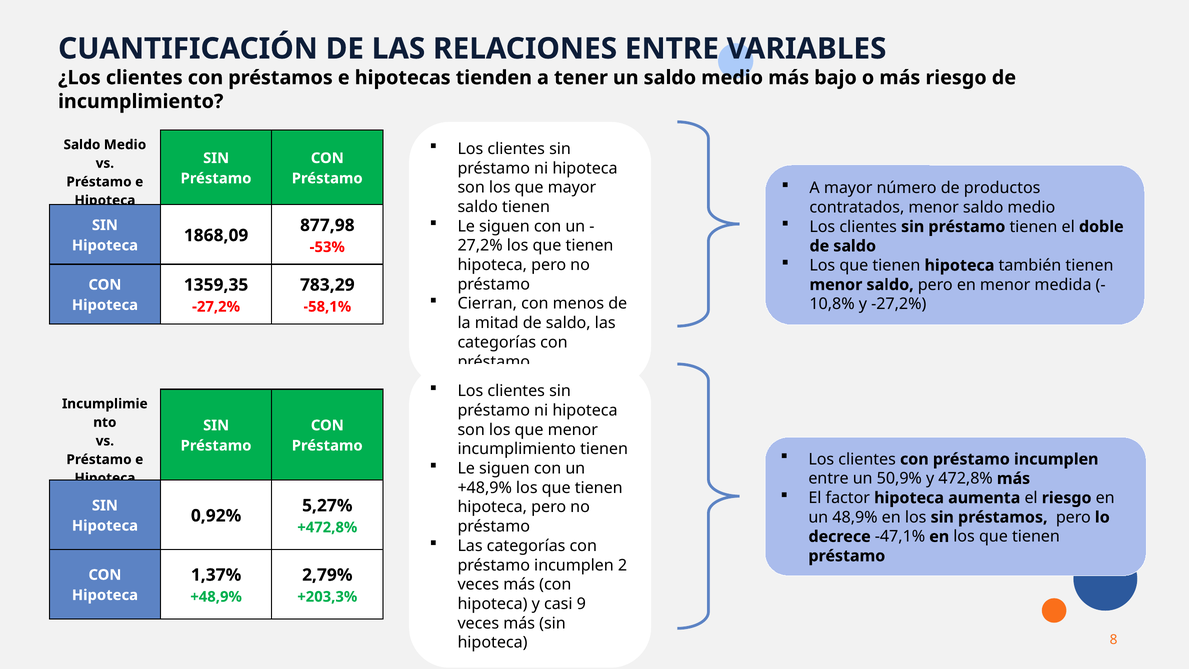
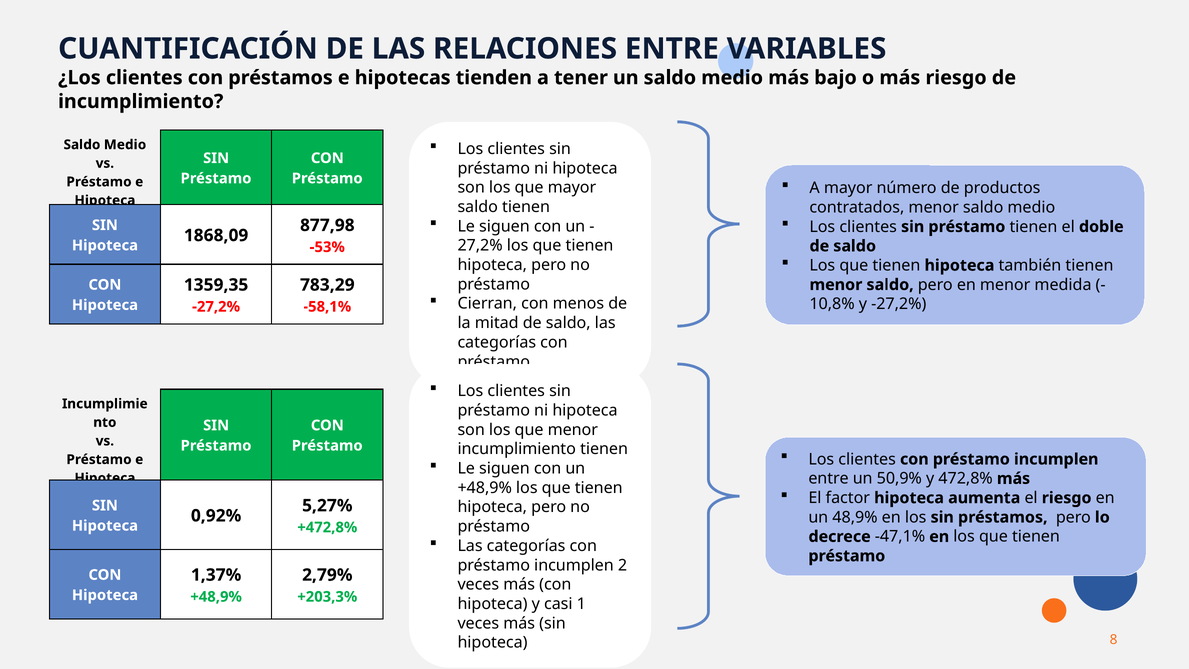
9: 9 -> 1
